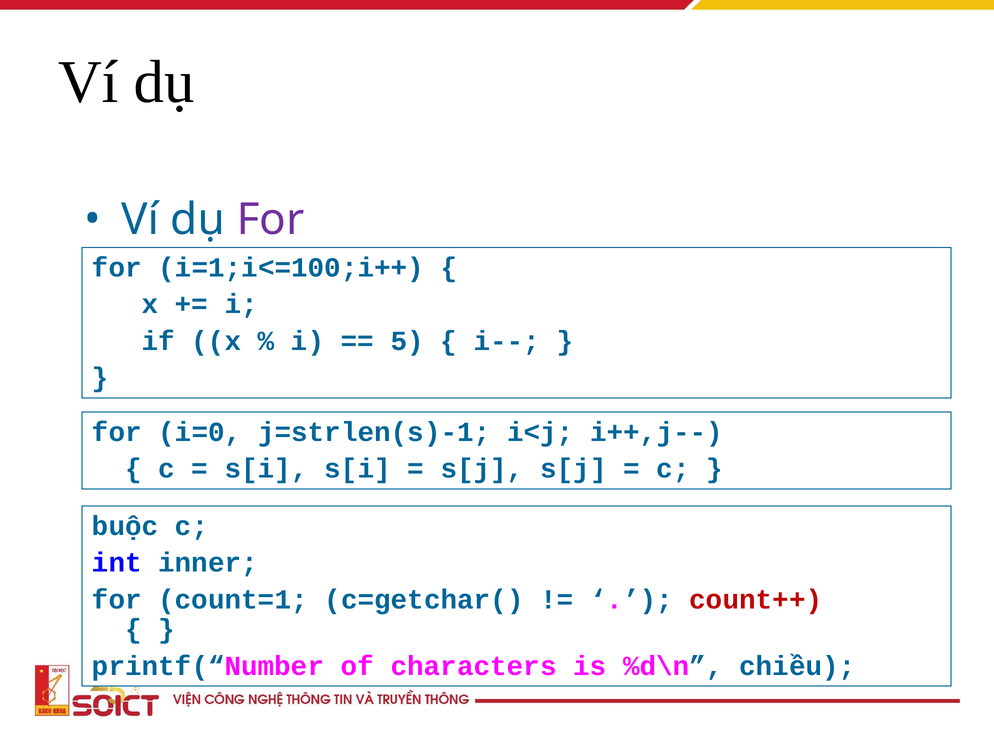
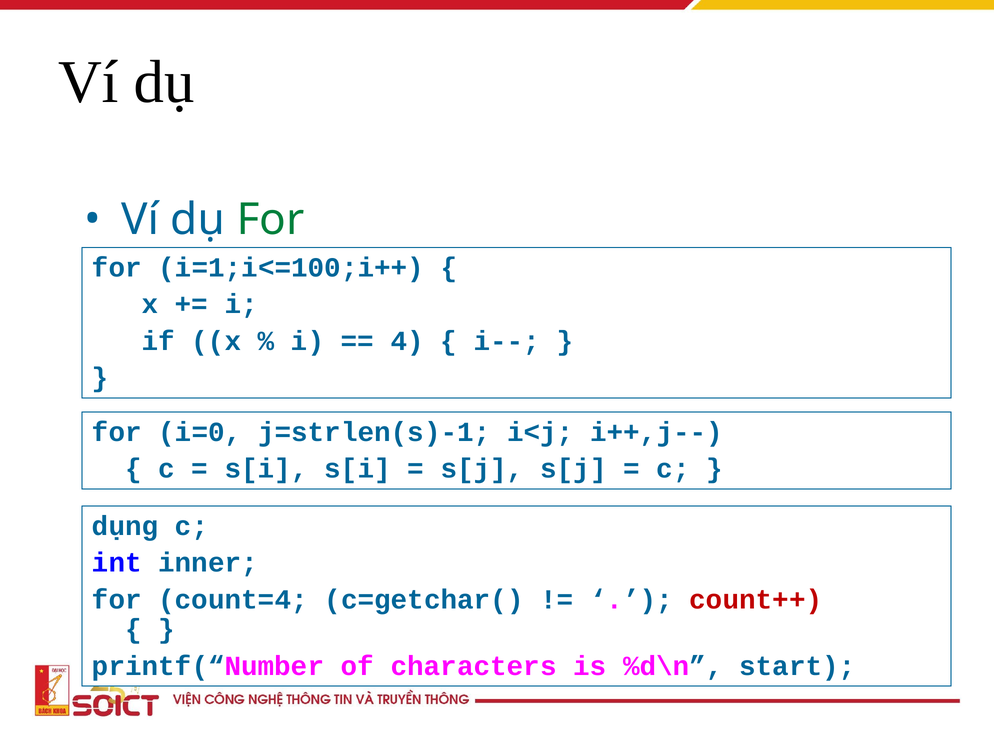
For at (271, 219) colour: purple -> green
5: 5 -> 4
buộc: buộc -> dụng
count=1: count=1 -> count=4
chiều: chiều -> start
